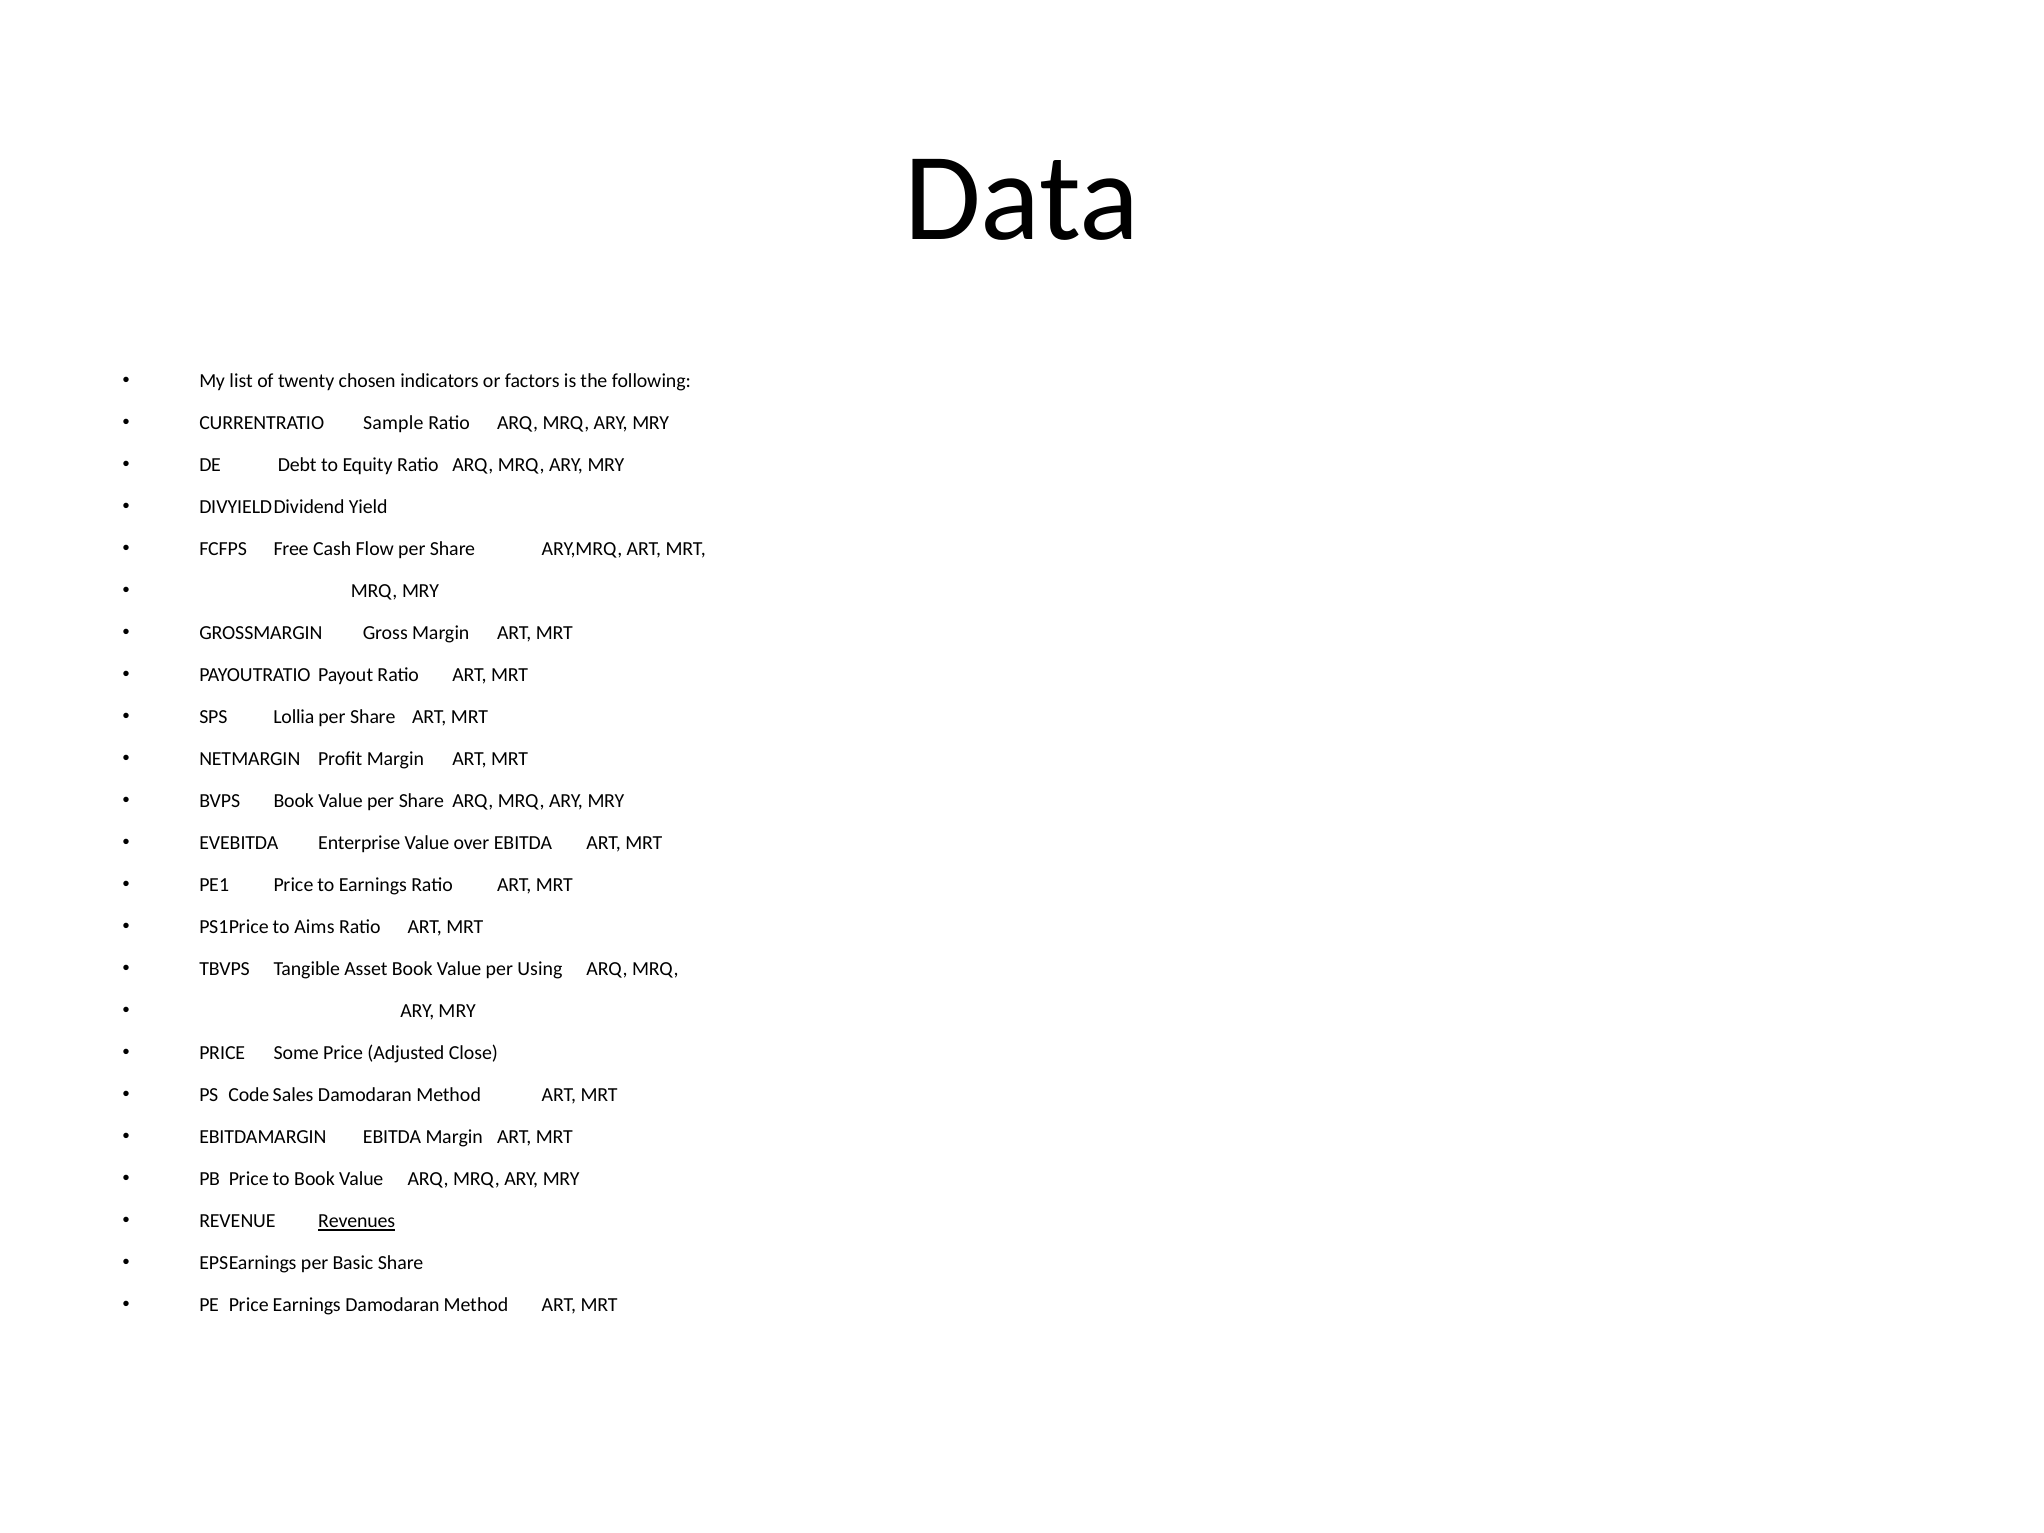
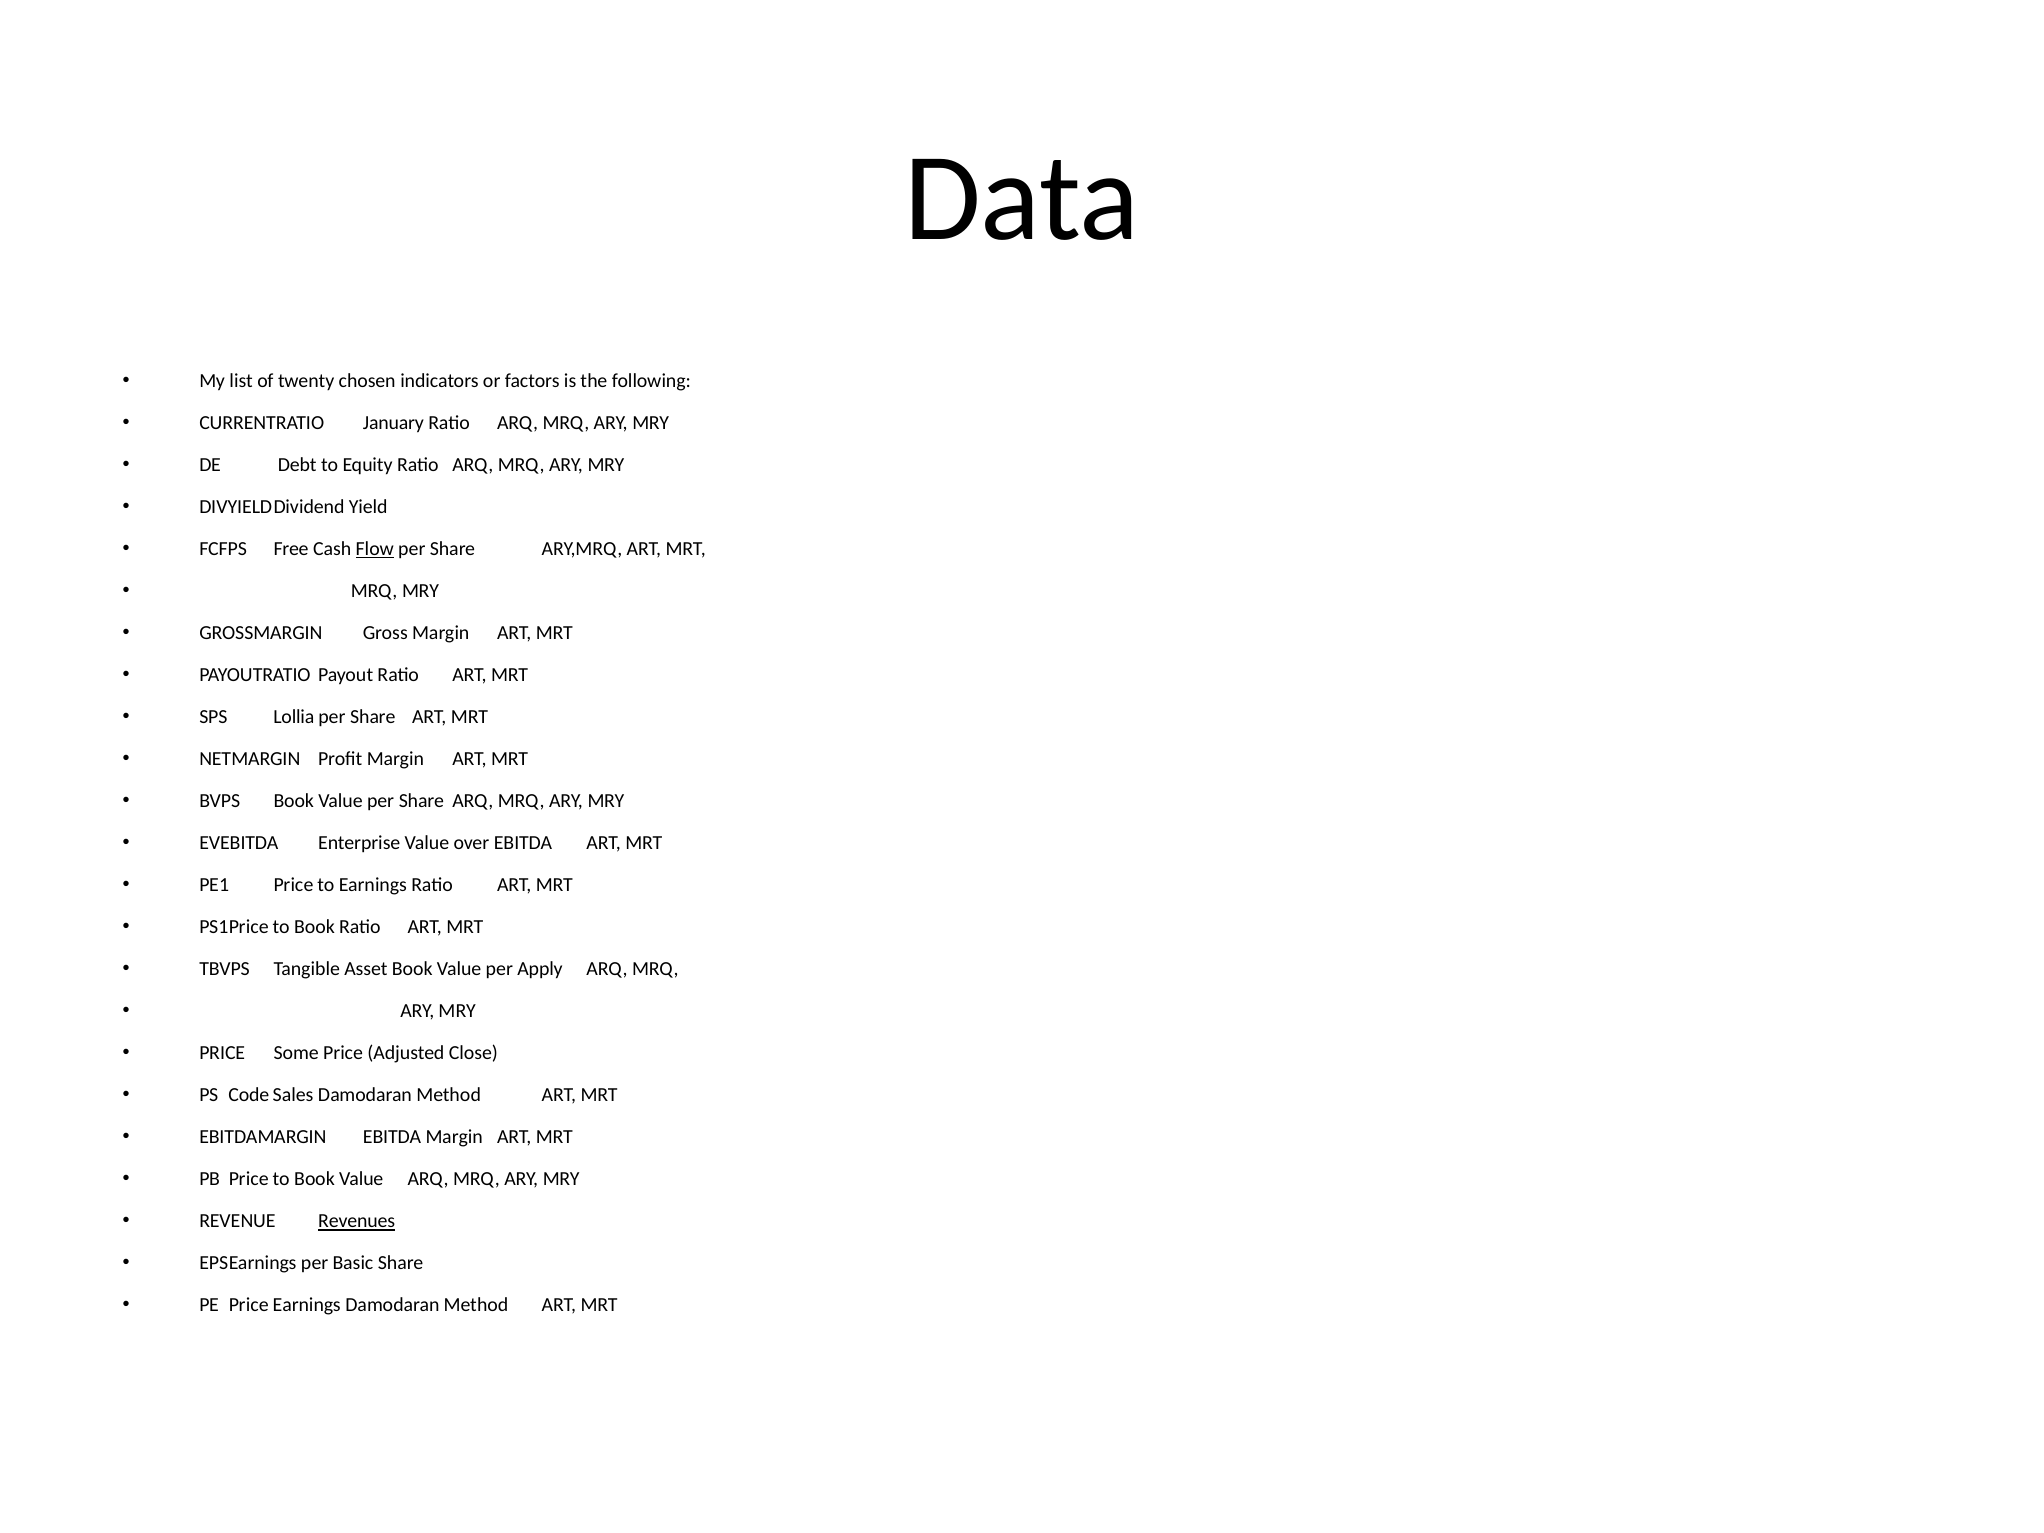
Sample: Sample -> January
Flow underline: none -> present
Aims at (314, 927): Aims -> Book
Using: Using -> Apply
